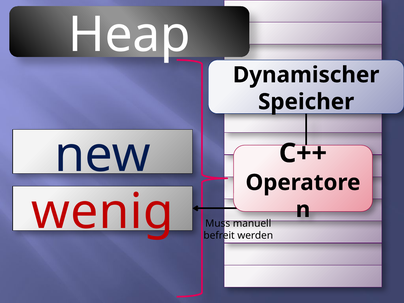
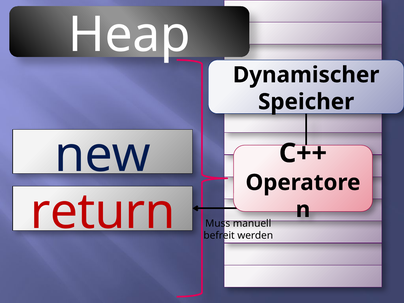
wenig: wenig -> return
